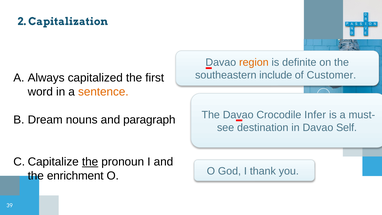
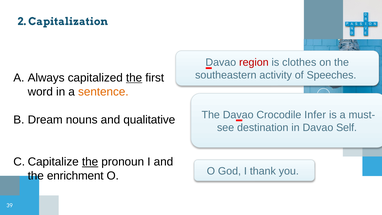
region colour: orange -> red
definite: definite -> clothes
include: include -> activity
Customer: Customer -> Speeches
the at (134, 78) underline: none -> present
paragraph: paragraph -> qualitative
